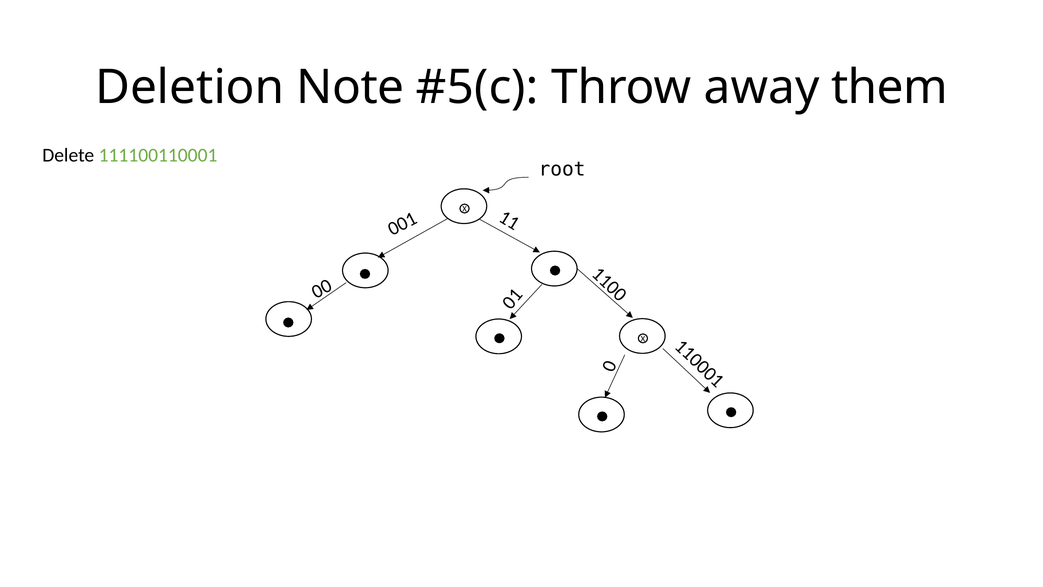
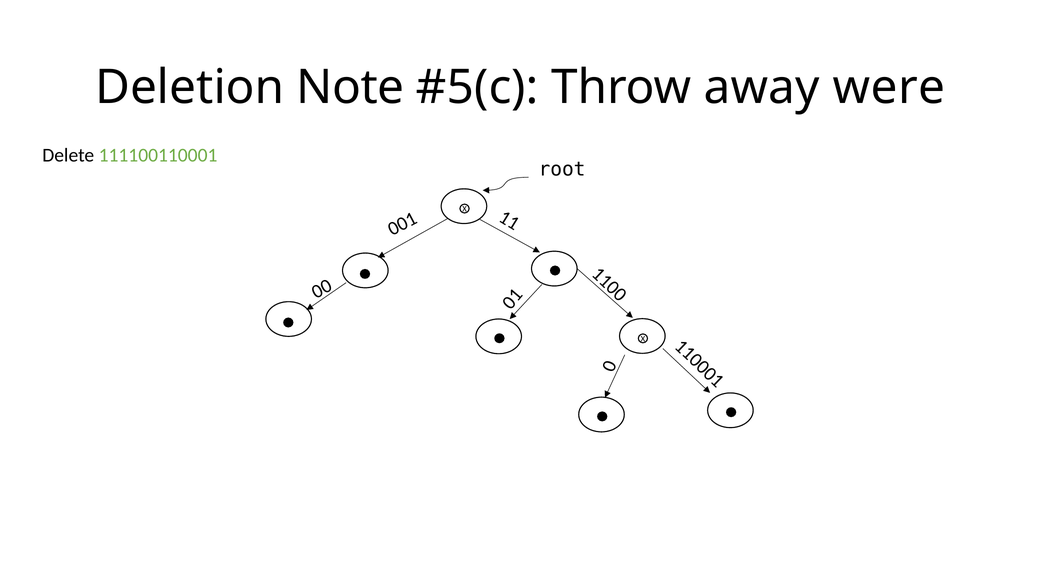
them: them -> were
